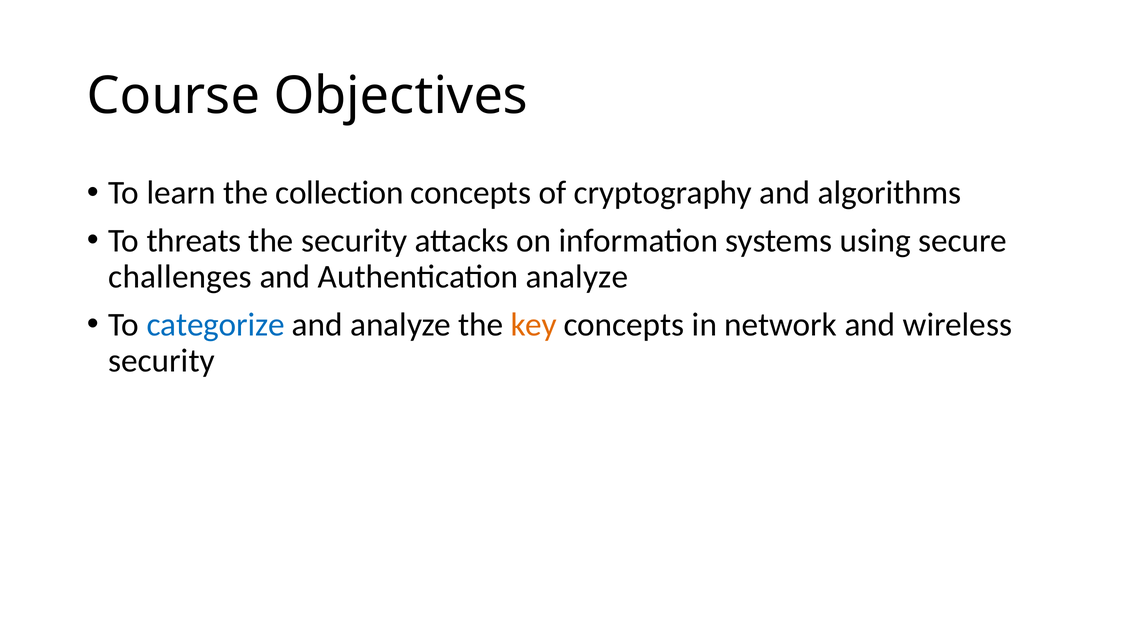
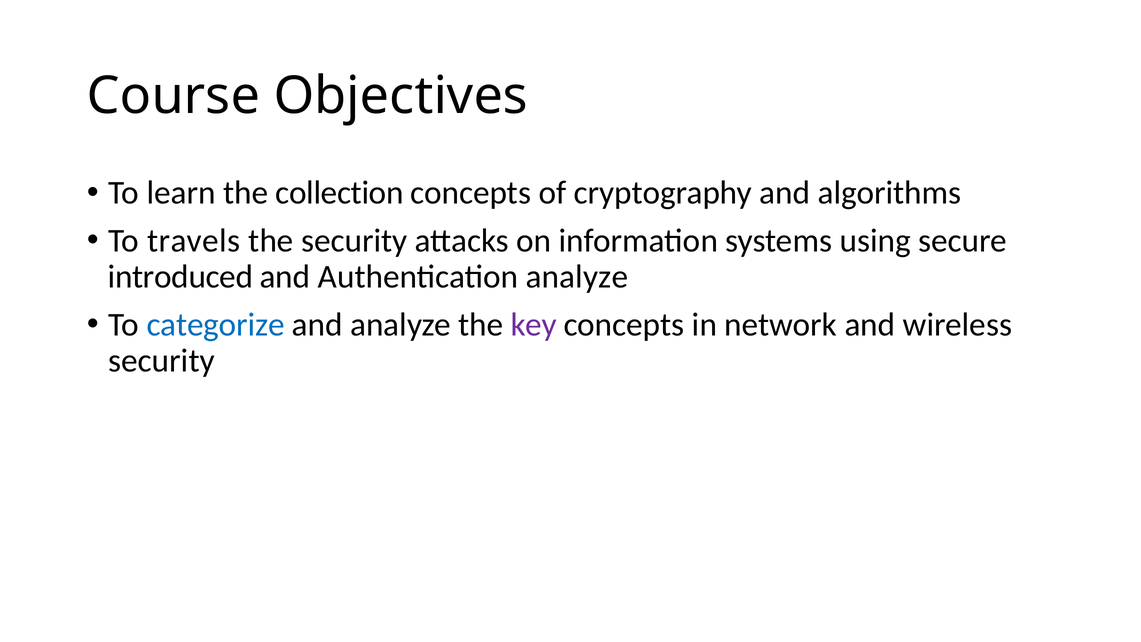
threats: threats -> travels
challenges: challenges -> introduced
key colour: orange -> purple
